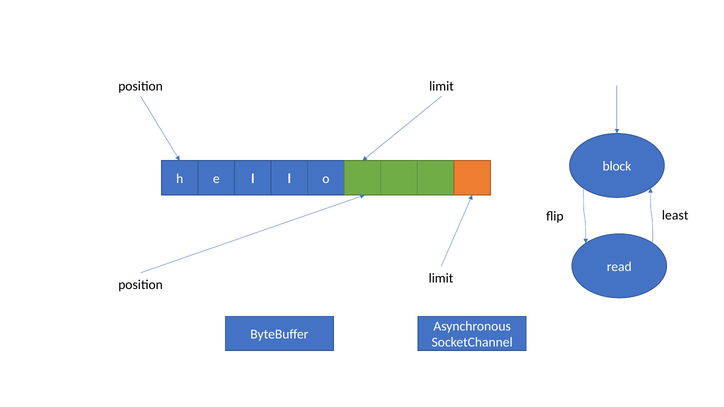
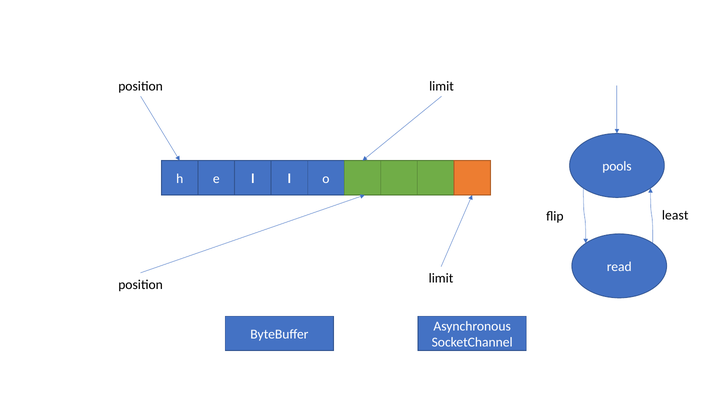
block: block -> pools
